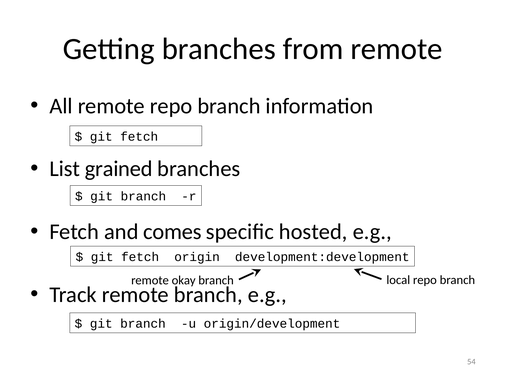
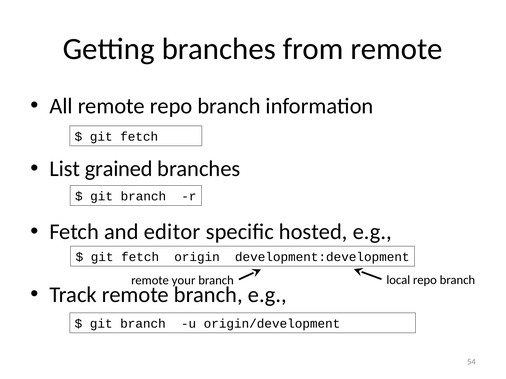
comes: comes -> editor
okay: okay -> your
